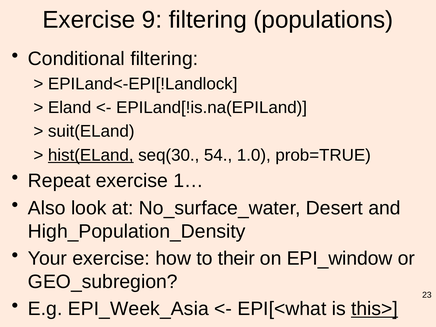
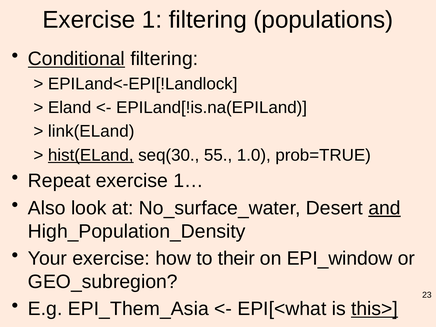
9: 9 -> 1
Conditional underline: none -> present
suit(ELand: suit(ELand -> link(ELand
54: 54 -> 55
and underline: none -> present
EPI_Week_Asia: EPI_Week_Asia -> EPI_Them_Asia
